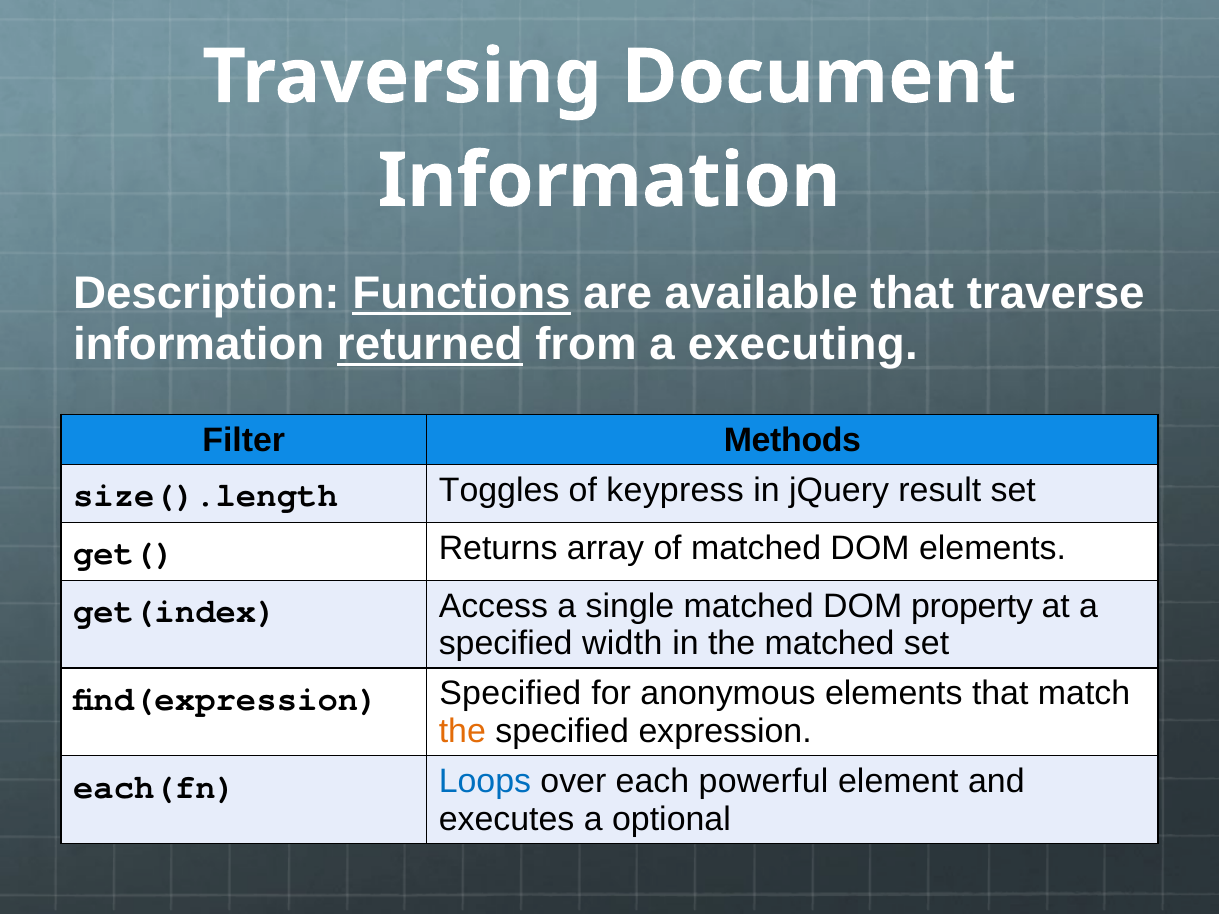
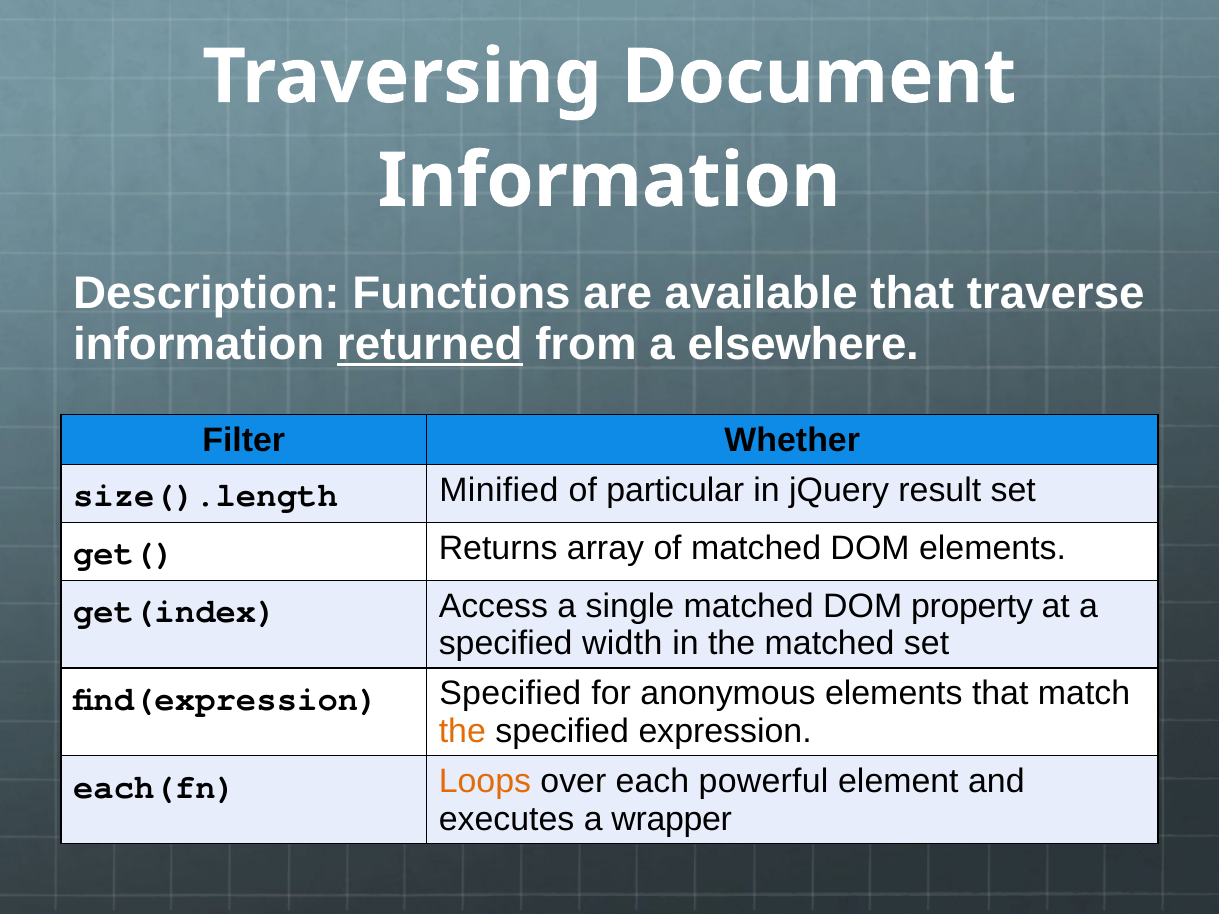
Functions underline: present -> none
executing: executing -> elsewhere
Methods: Methods -> Whether
Toggles: Toggles -> Minified
keypress: keypress -> particular
Loops colour: blue -> orange
optional: optional -> wrapper
